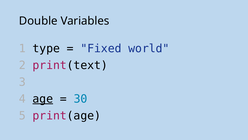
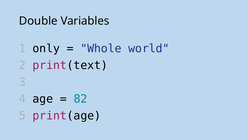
type: type -> only
Fixed: Fixed -> Whole
age underline: present -> none
30: 30 -> 82
